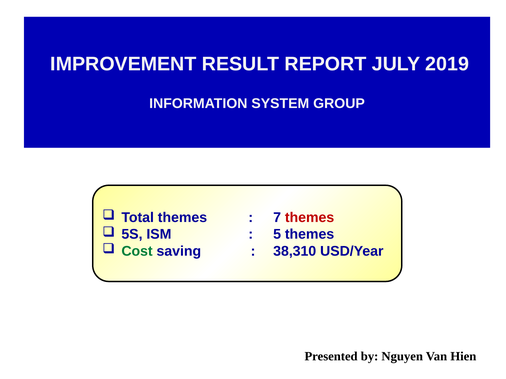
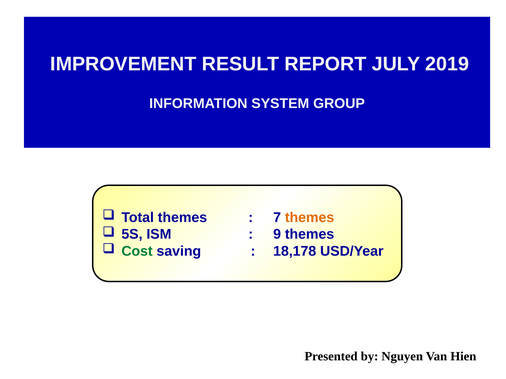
themes at (310, 218) colour: red -> orange
5: 5 -> 9
38,310: 38,310 -> 18,178
